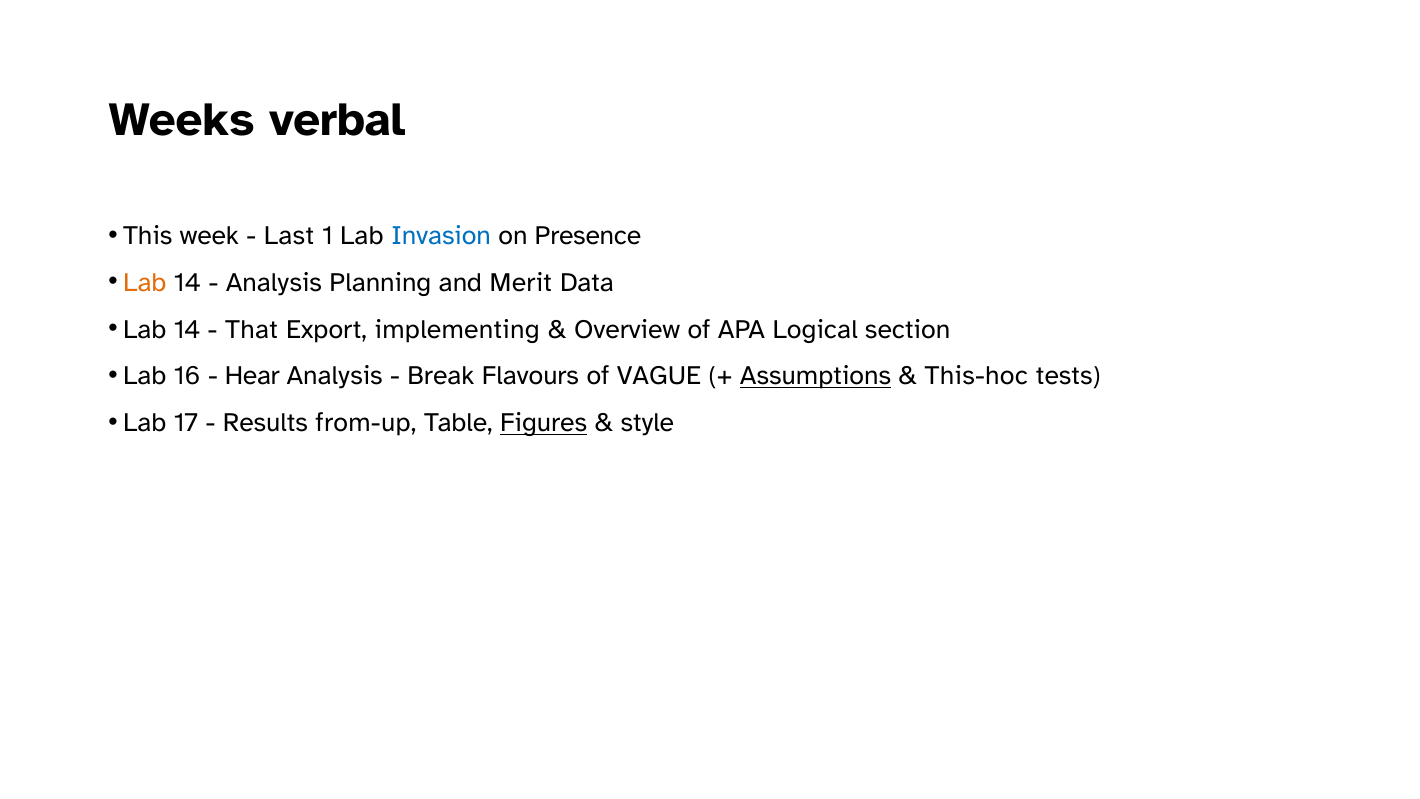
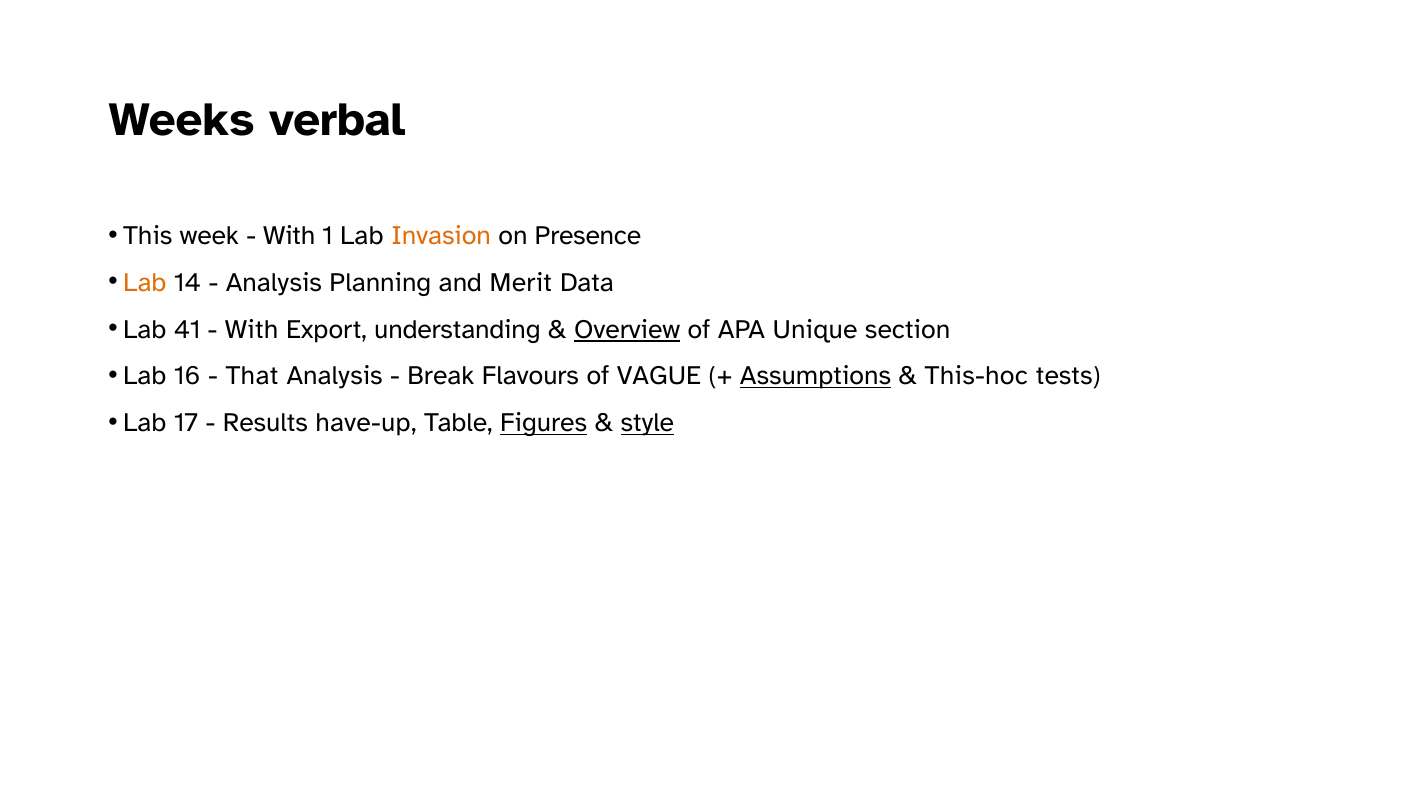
Last at (289, 236): Last -> With
Invasion colour: blue -> orange
14 at (187, 329): 14 -> 41
That at (252, 329): That -> With
implementing: implementing -> understanding
Overview underline: none -> present
Logical: Logical -> Unique
Hear: Hear -> That
from-up: from-up -> have-up
style underline: none -> present
